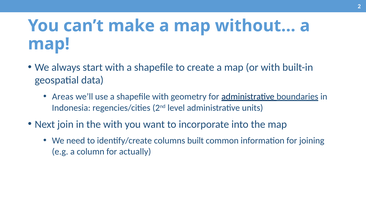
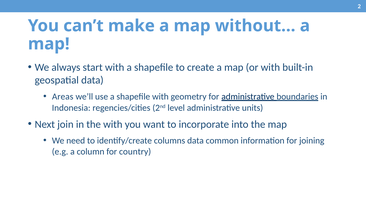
columns built: built -> data
actually: actually -> country
